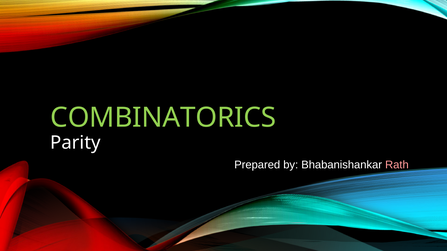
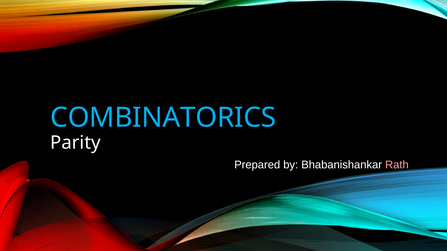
COMBINATORICS colour: light green -> light blue
